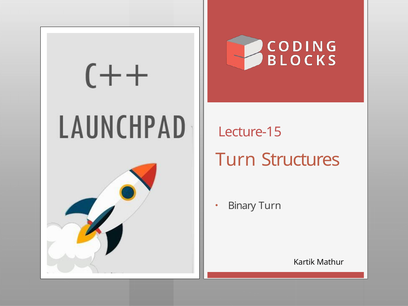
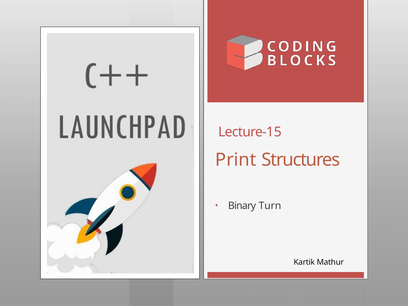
Turn at (236, 160): Turn -> Print
